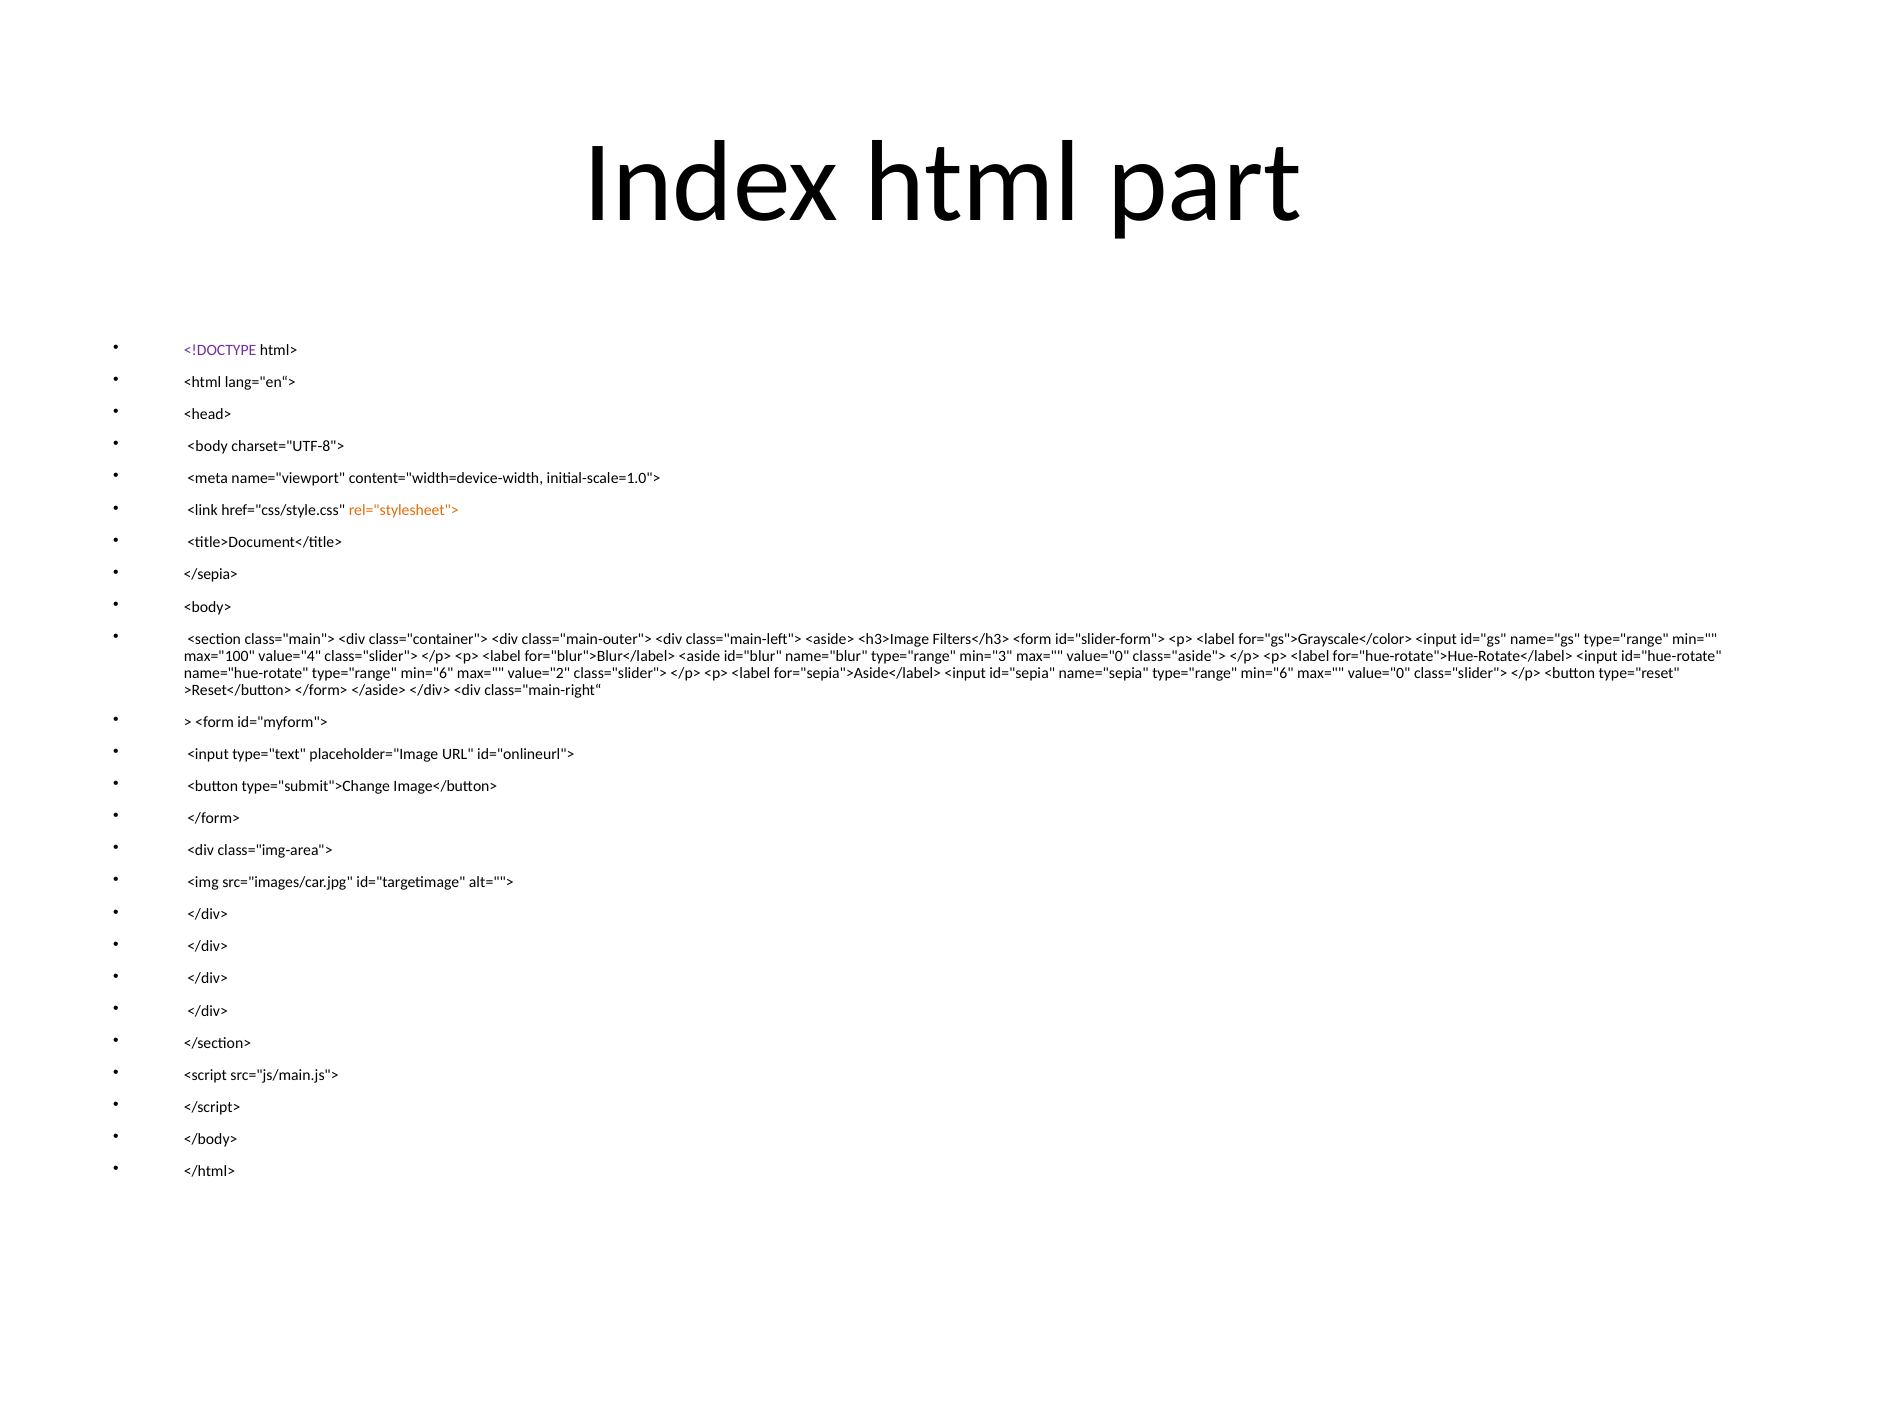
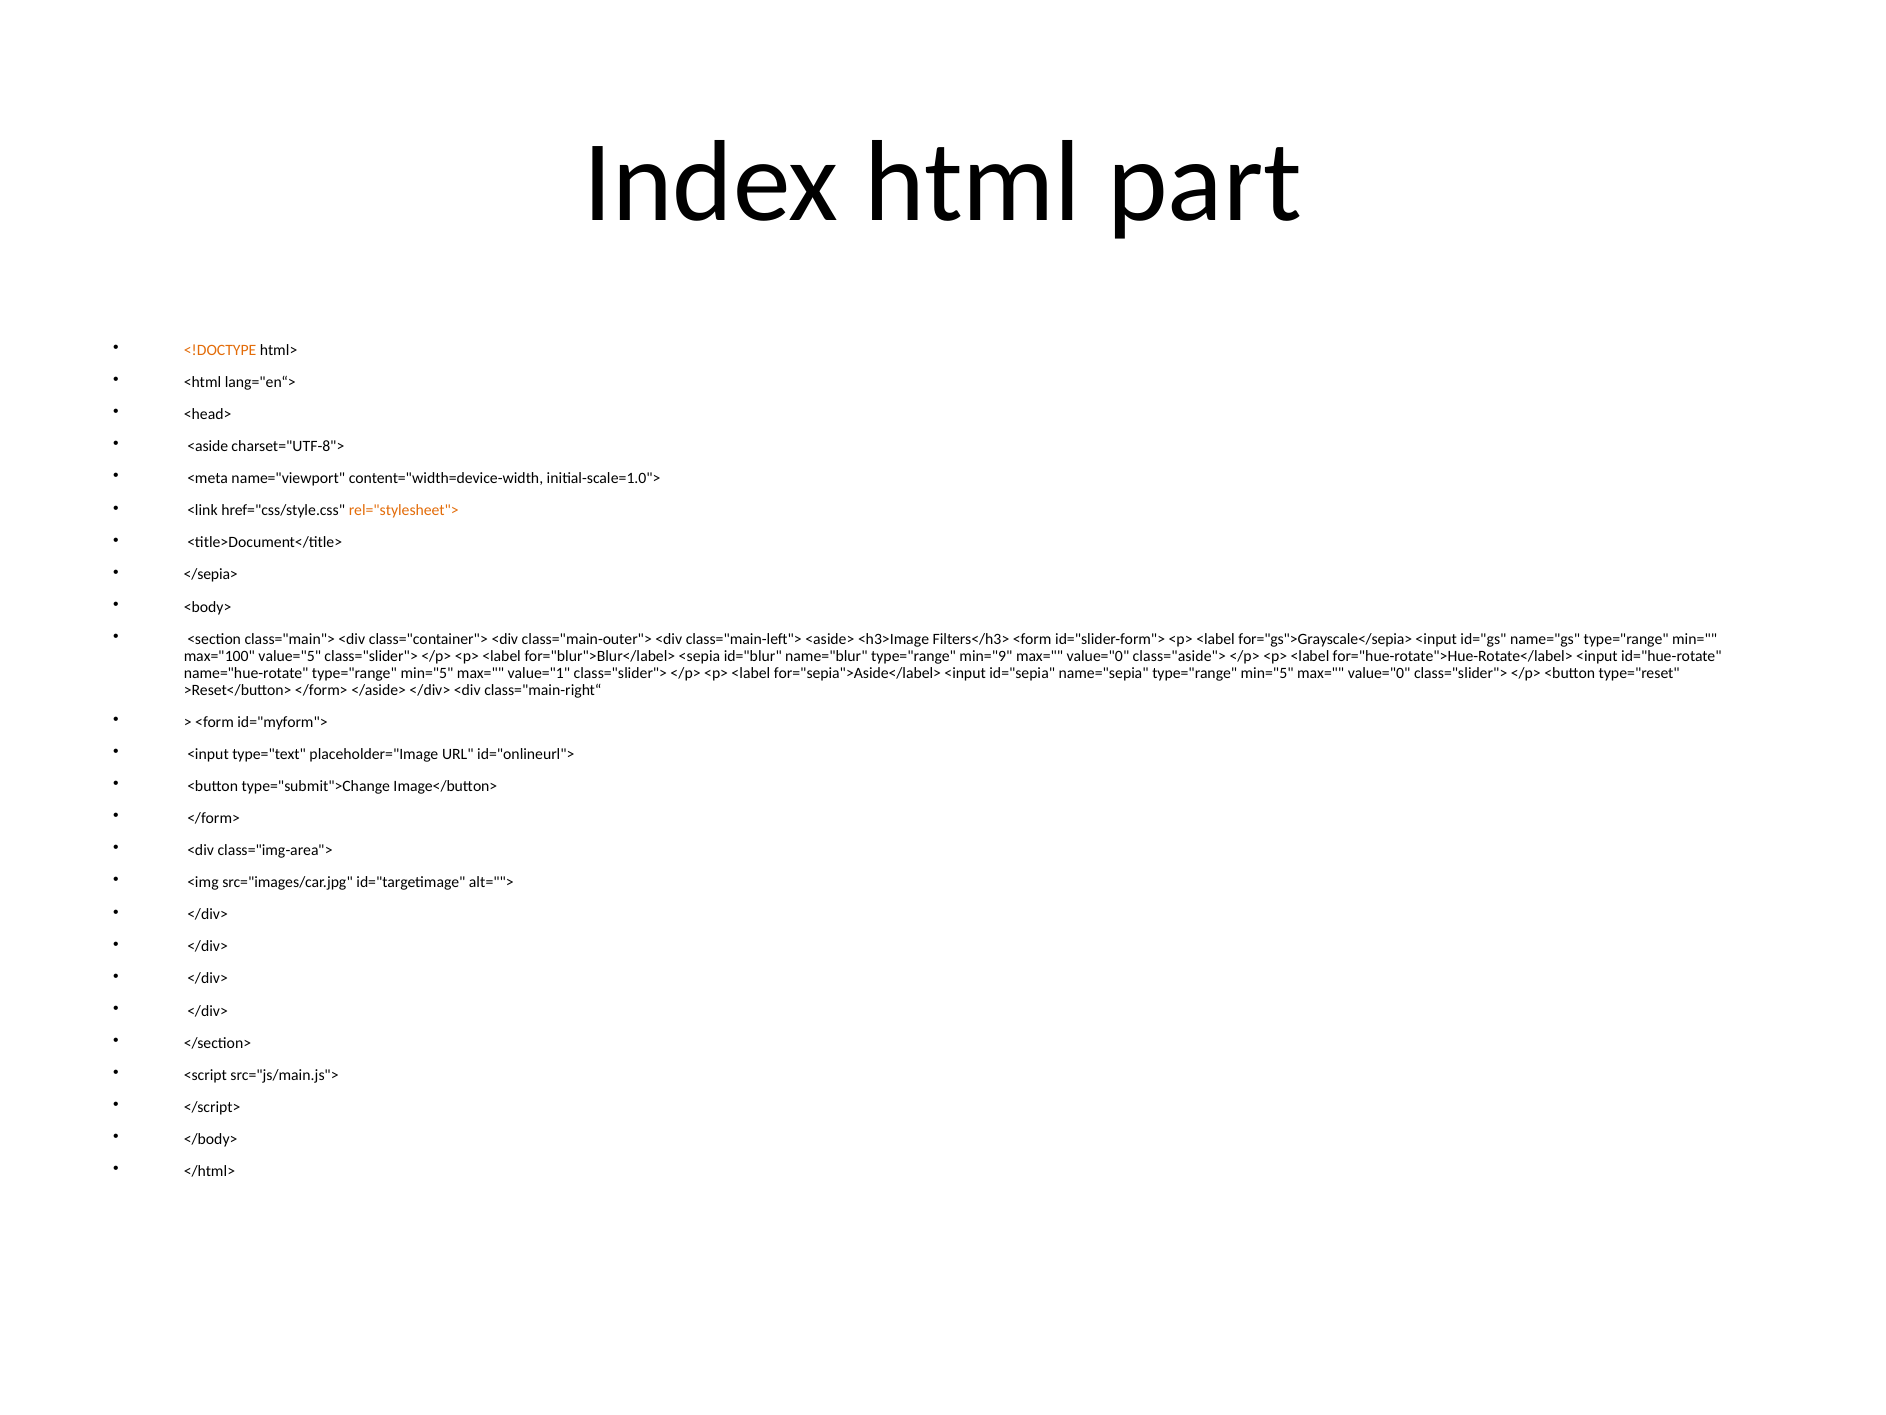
<!DOCTYPE colour: purple -> orange
<body: <body -> <aside
for="gs">Grayscale</color>: for="gs">Grayscale</color> -> for="gs">Grayscale</sepia>
value="4: value="4 -> value="5
<aside: <aside -> <sepia
min="3: min="3 -> min="9
name="hue-rotate type="range min="6: min="6 -> min="5
value="2: value="2 -> value="1
name="sepia type="range min="6: min="6 -> min="5
